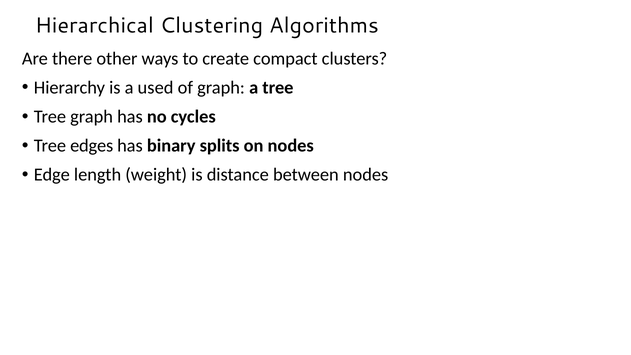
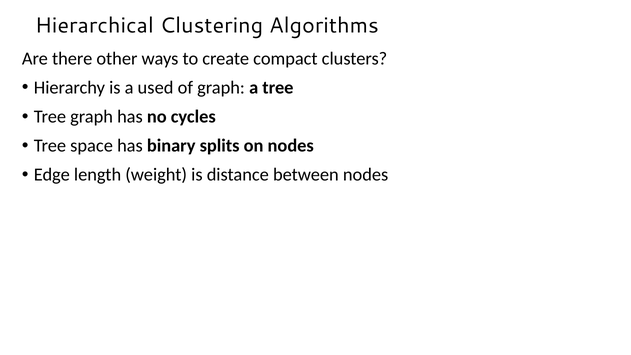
edges: edges -> space
